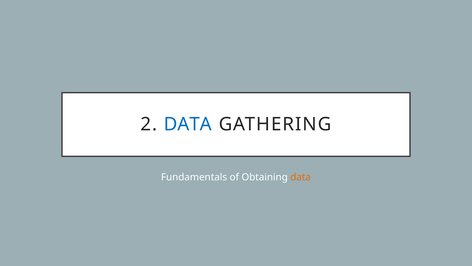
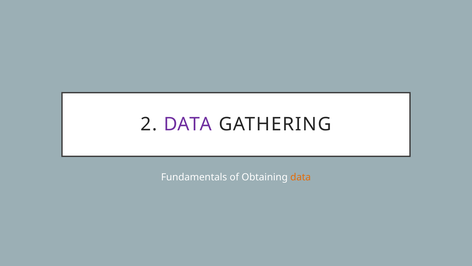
DATA at (188, 124) colour: blue -> purple
